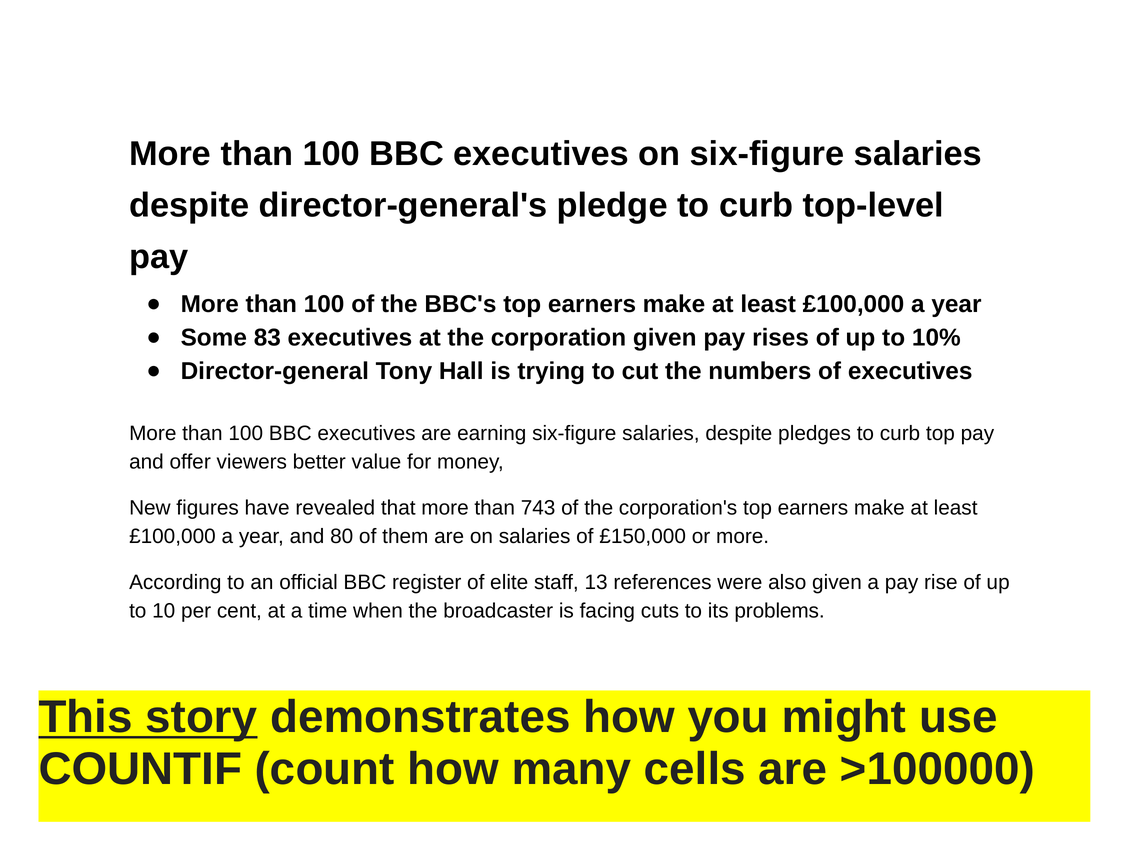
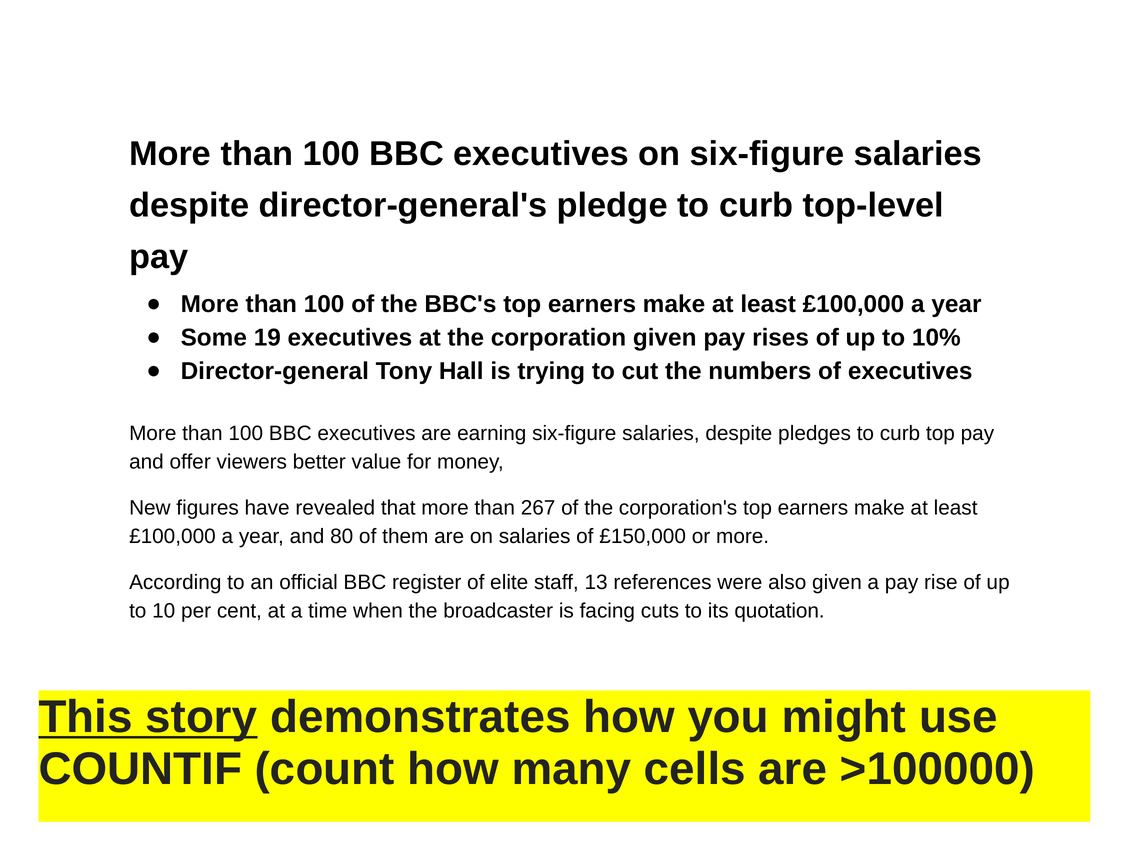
83: 83 -> 19
743: 743 -> 267
problems: problems -> quotation
